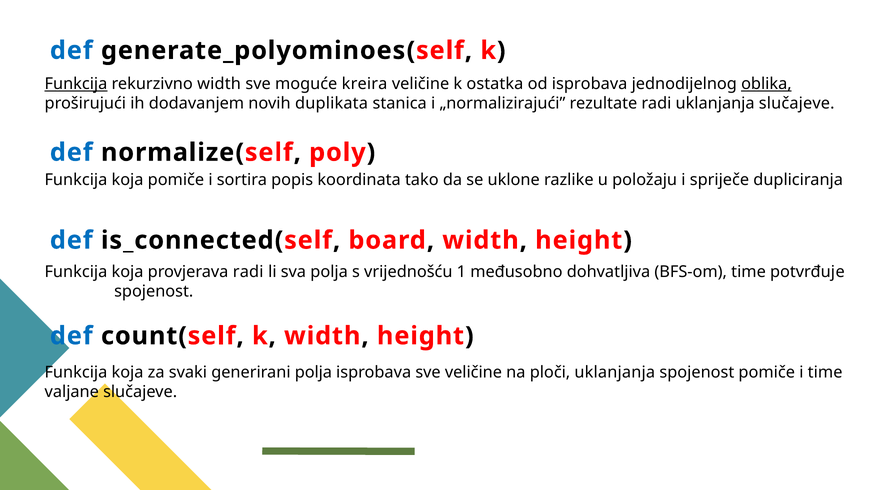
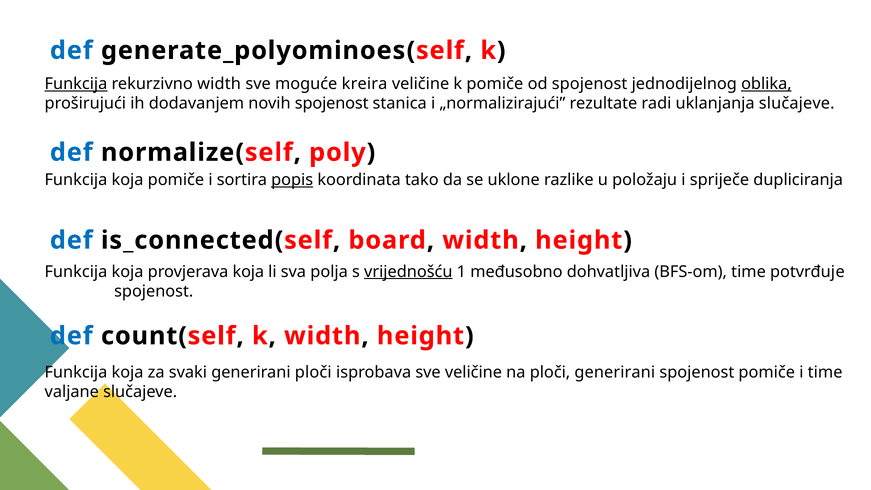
k ostatka: ostatka -> pomiče
od isprobava: isprobava -> spojenost
novih duplikata: duplikata -> spojenost
popis underline: none -> present
provjerava radi: radi -> koja
vrijednošću underline: none -> present
generirani polja: polja -> ploči
ploči uklanjanja: uklanjanja -> generirani
